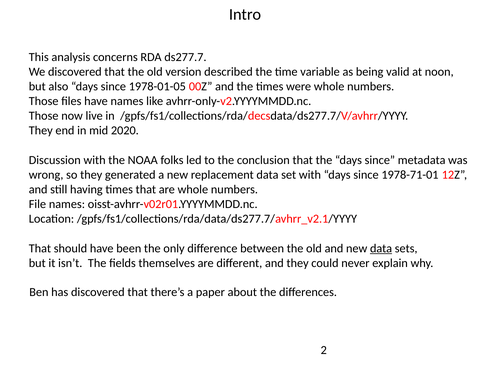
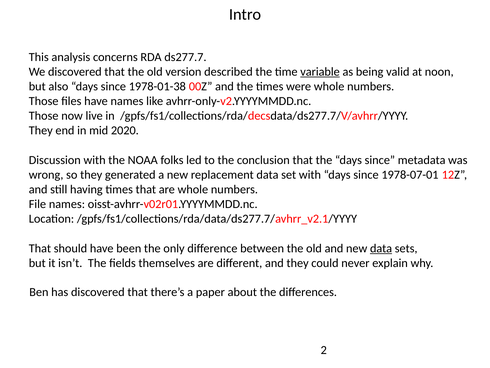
variable underline: none -> present
1978-01-05: 1978-01-05 -> 1978-01-38
1978-71-01: 1978-71-01 -> 1978-07-01
